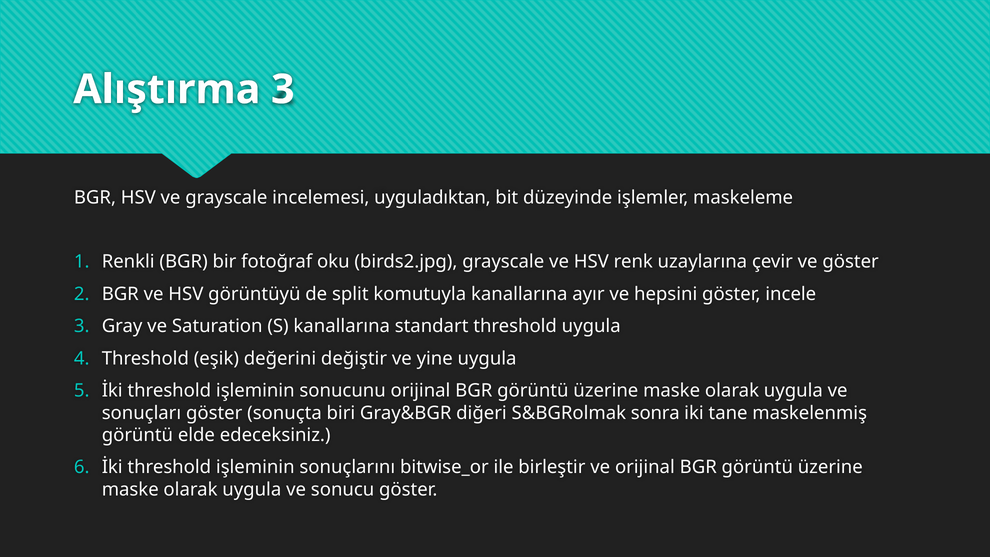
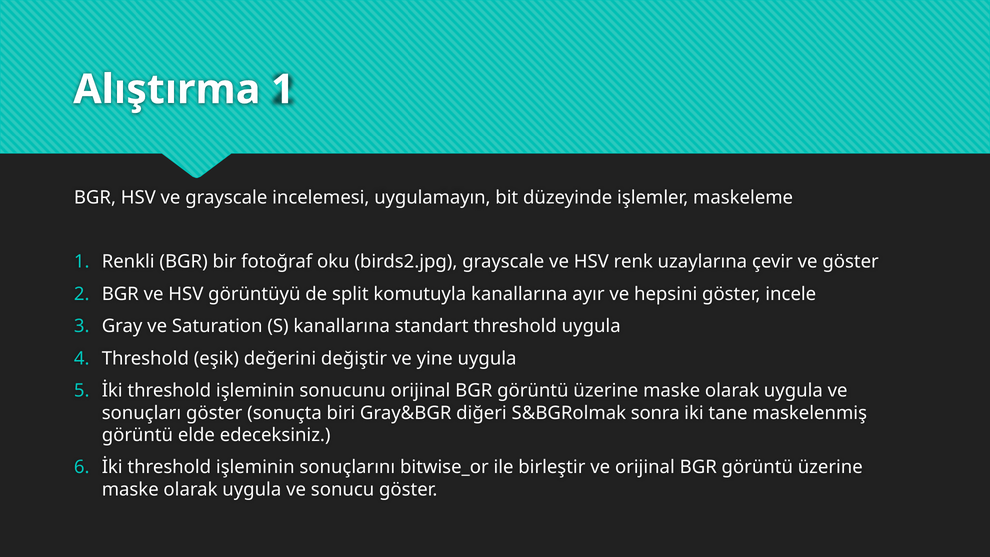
Alıştırma 3: 3 -> 1
uyguladıktan: uyguladıktan -> uygulamayın
